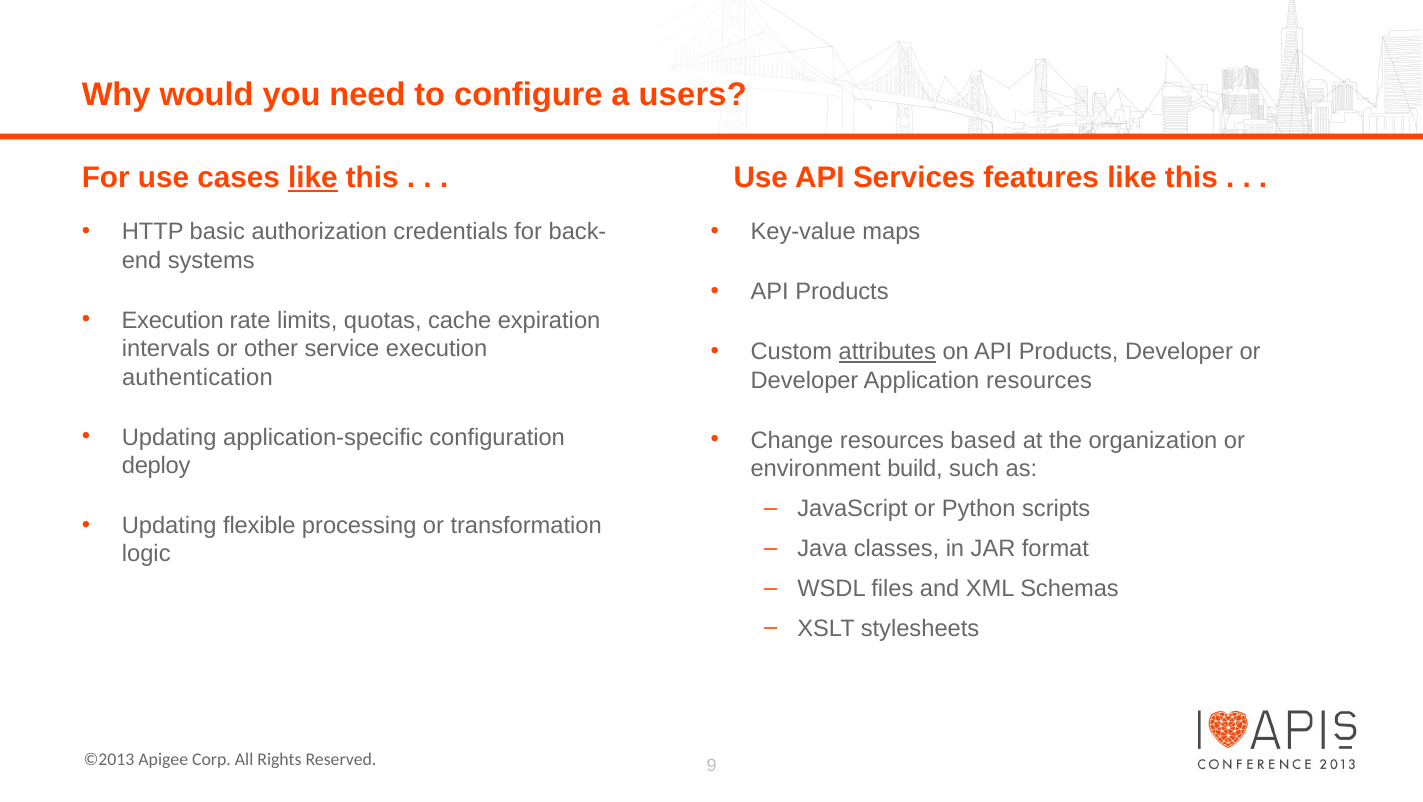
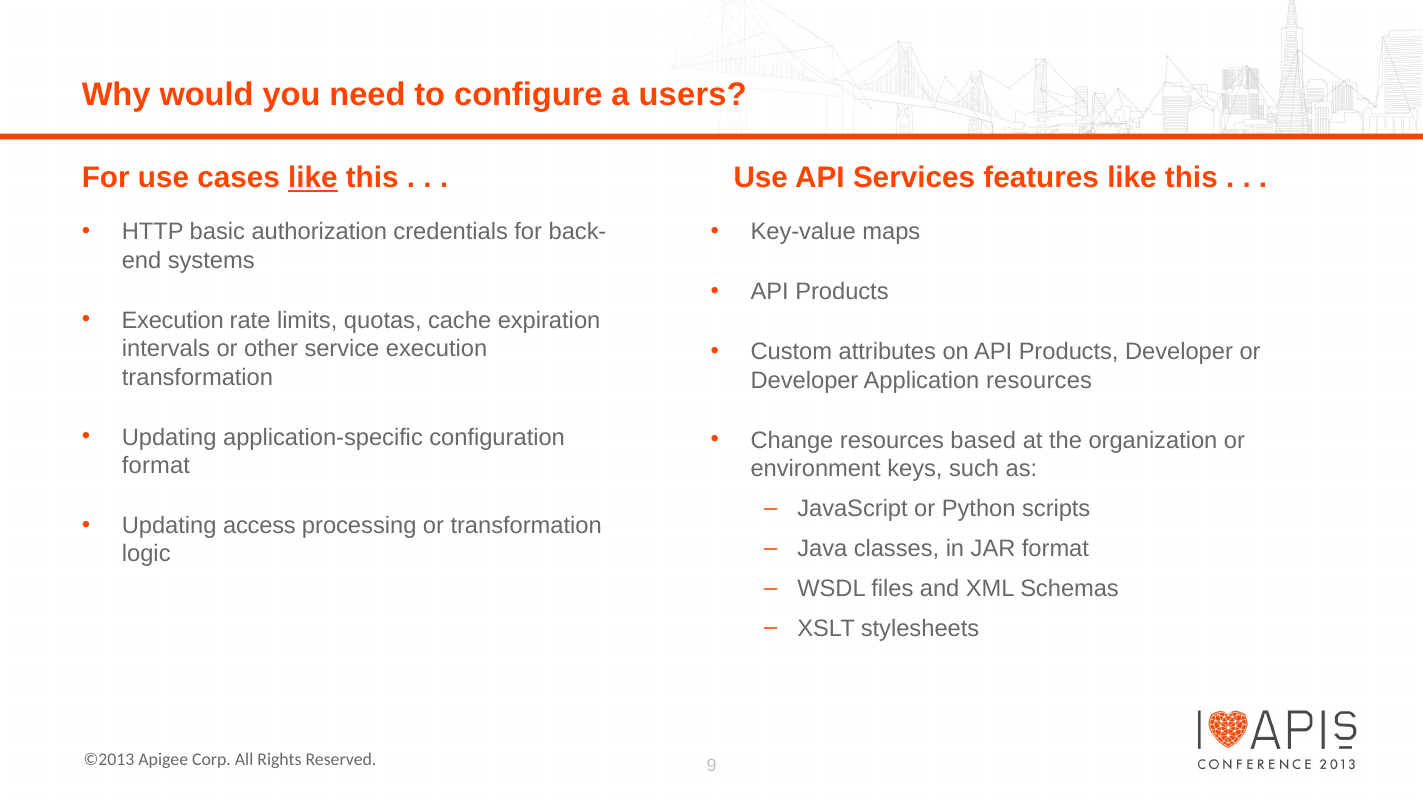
attributes underline: present -> none
authentication at (197, 377): authentication -> transformation
deploy at (156, 465): deploy -> format
build: build -> keys
flexible: flexible -> access
